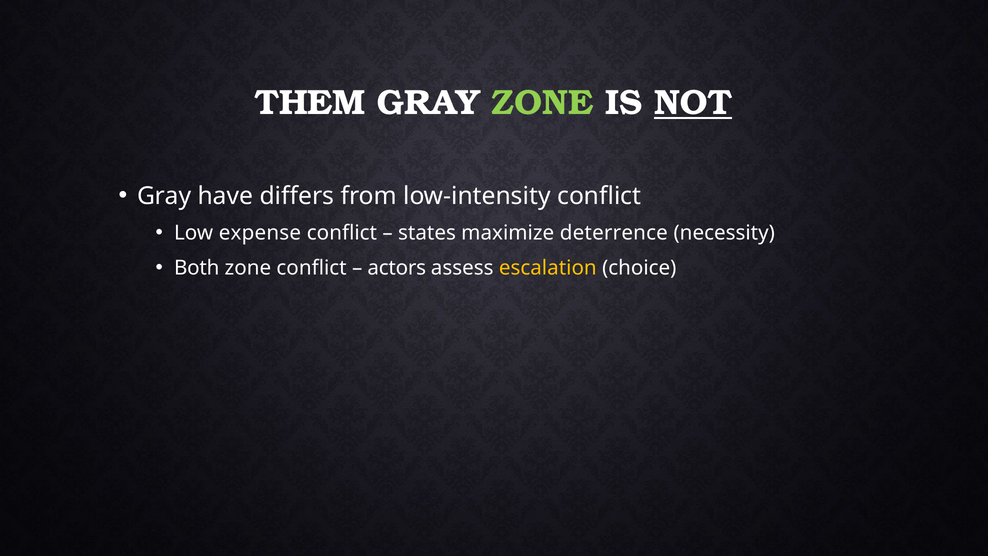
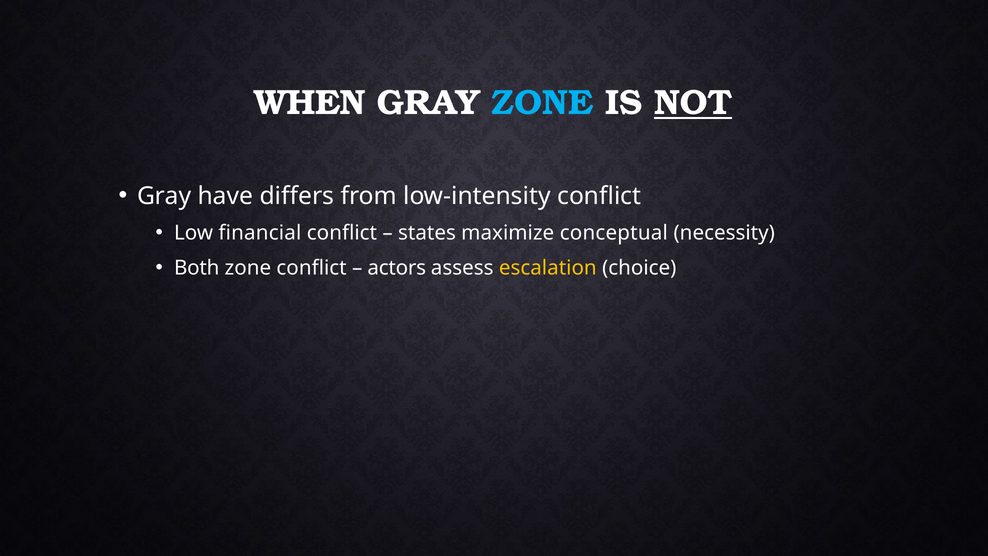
THEM: THEM -> WHEN
ZONE at (543, 103) colour: light green -> light blue
expense: expense -> financial
deterrence: deterrence -> conceptual
